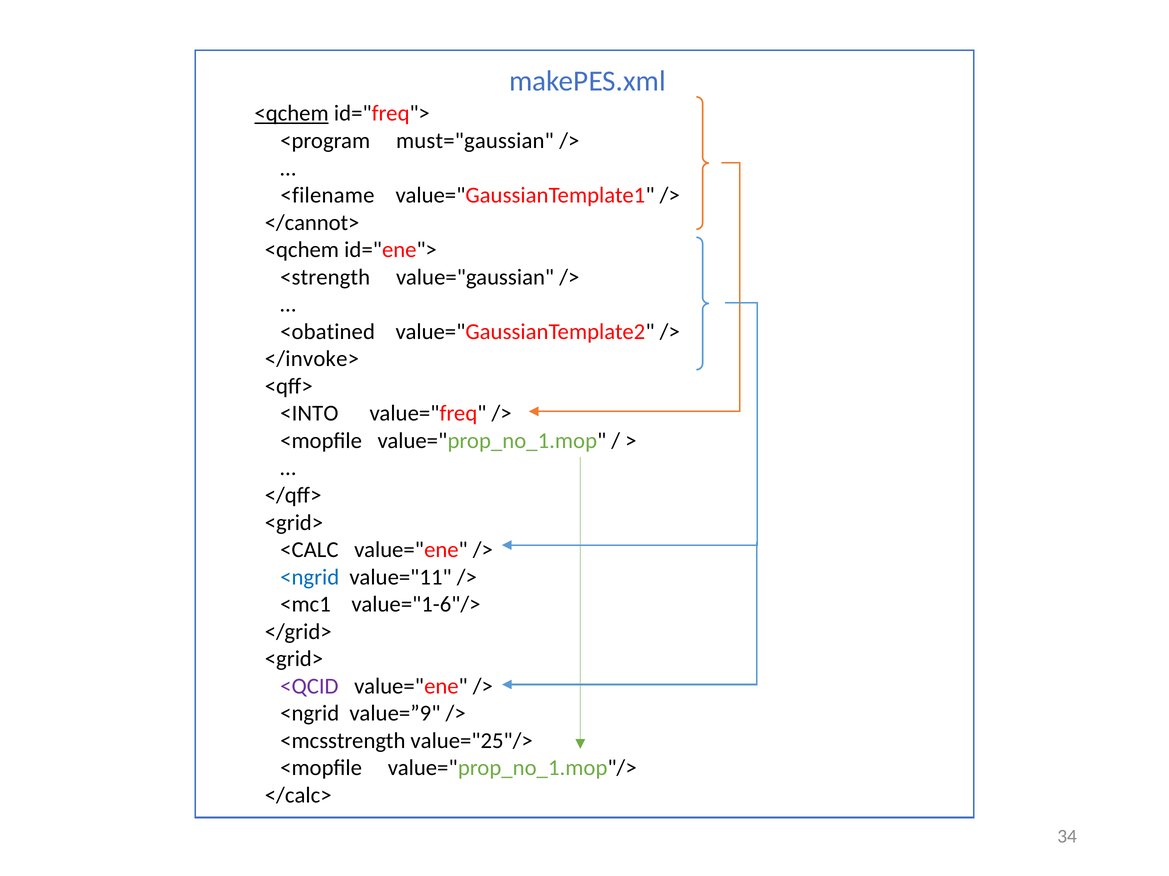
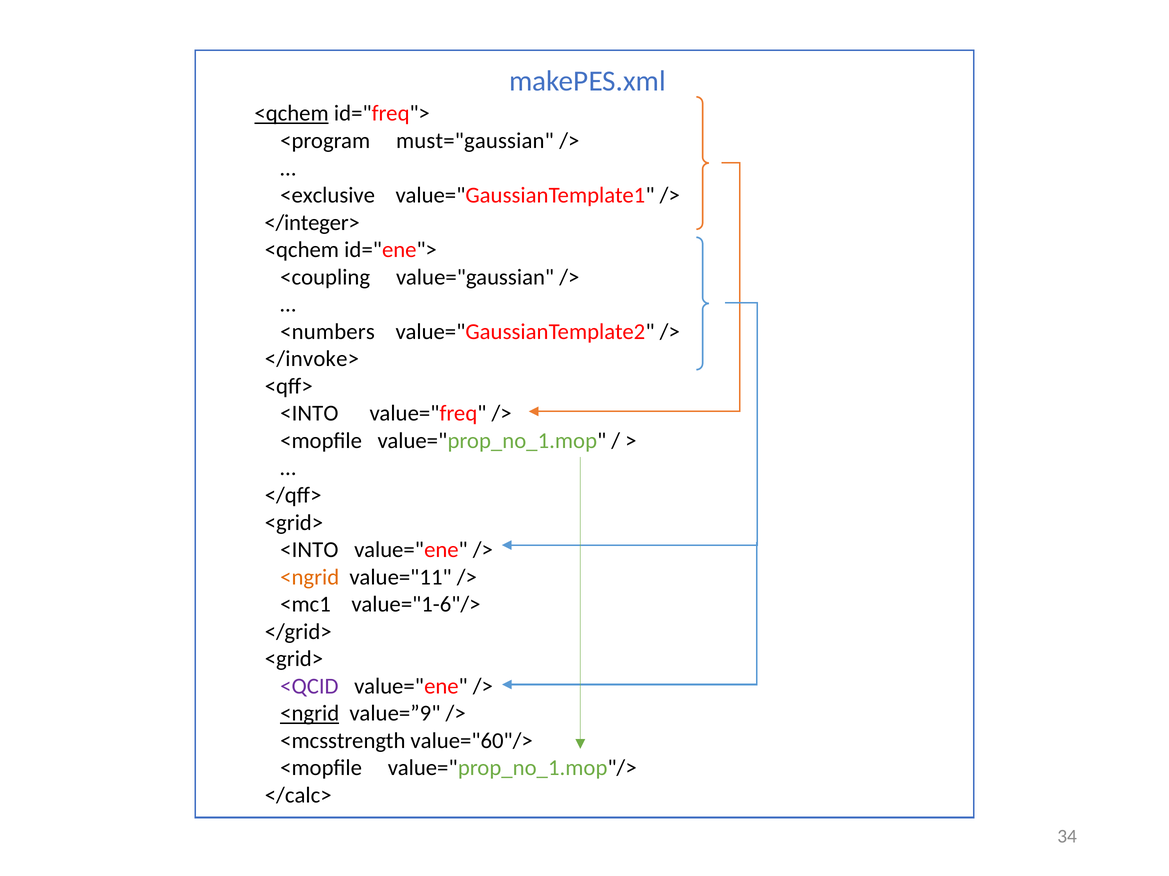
<filename: <filename -> <exclusive
</cannot>: </cannot> -> </integer>
<strength: <strength -> <coupling
<obatined: <obatined -> <numbers
<CALC at (309, 550): <CALC -> <INTO
<ngrid at (310, 578) colour: blue -> orange
<ngrid at (310, 714) underline: none -> present
value="25"/>: value="25"/> -> value="60"/>
